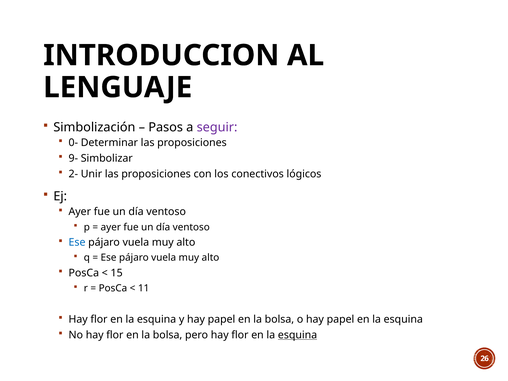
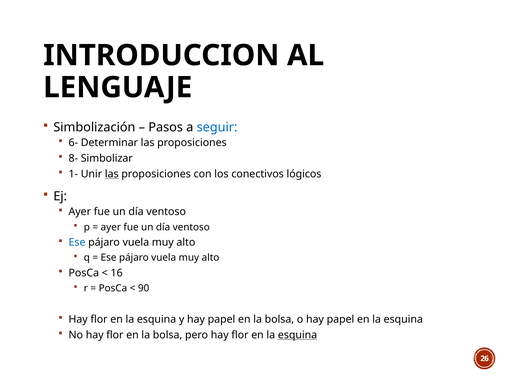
seguir colour: purple -> blue
0-: 0- -> 6-
9-: 9- -> 8-
2-: 2- -> 1-
las at (112, 174) underline: none -> present
15: 15 -> 16
11: 11 -> 90
